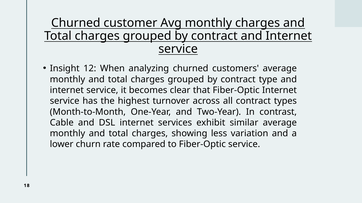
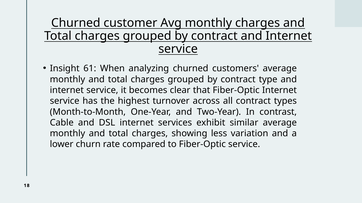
12: 12 -> 61
